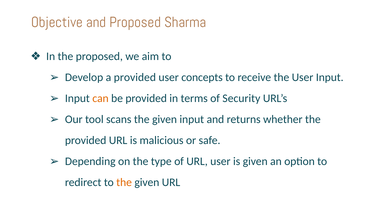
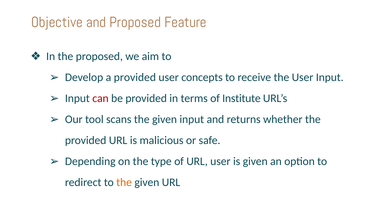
Sharma: Sharma -> Feature
can colour: orange -> red
Security: Security -> Institute
